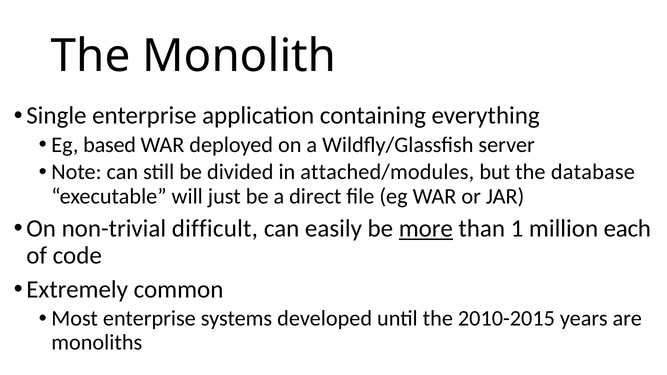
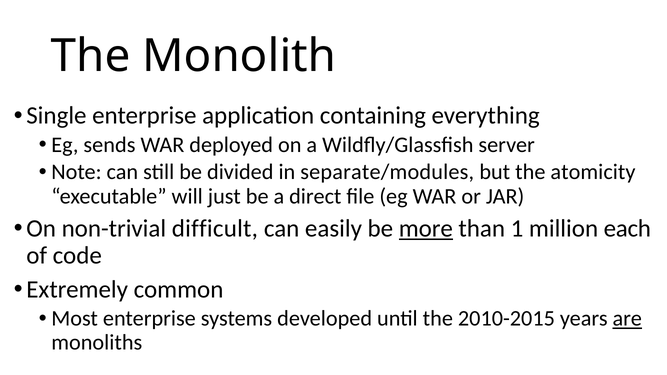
based: based -> sends
attached/modules: attached/modules -> separate/modules
database: database -> atomicity
are underline: none -> present
